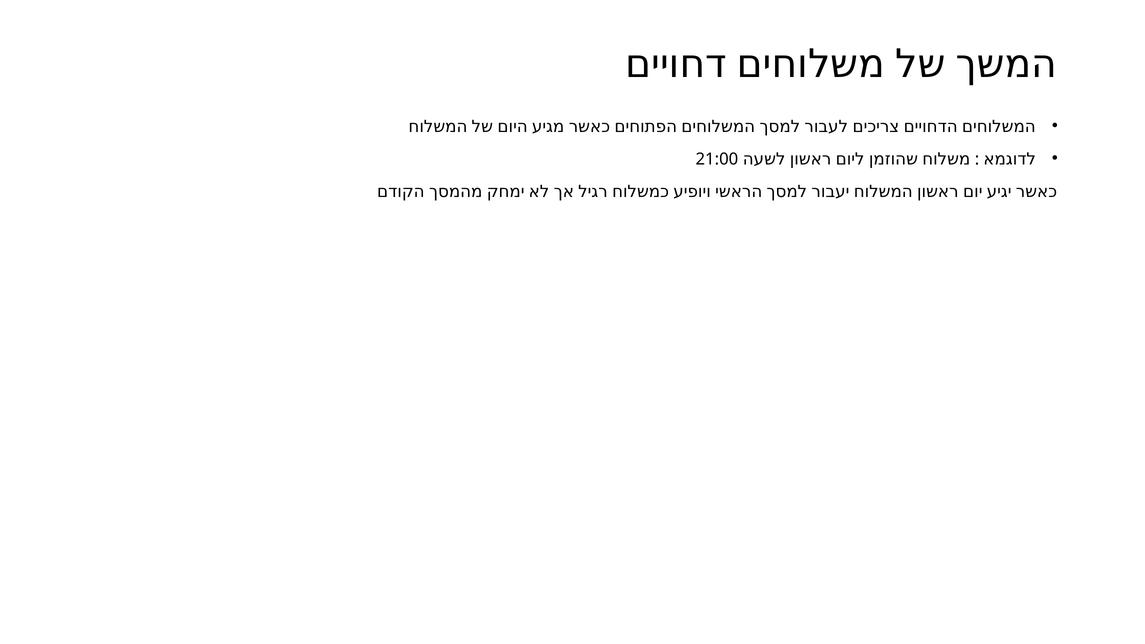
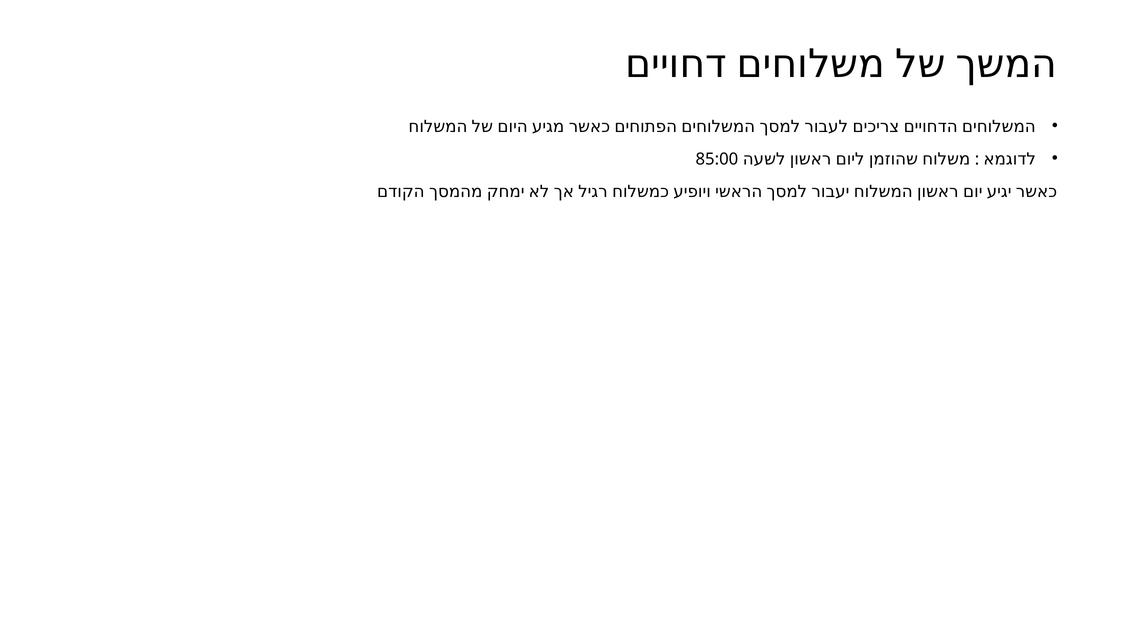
21:00: 21:00 -> 85:00
